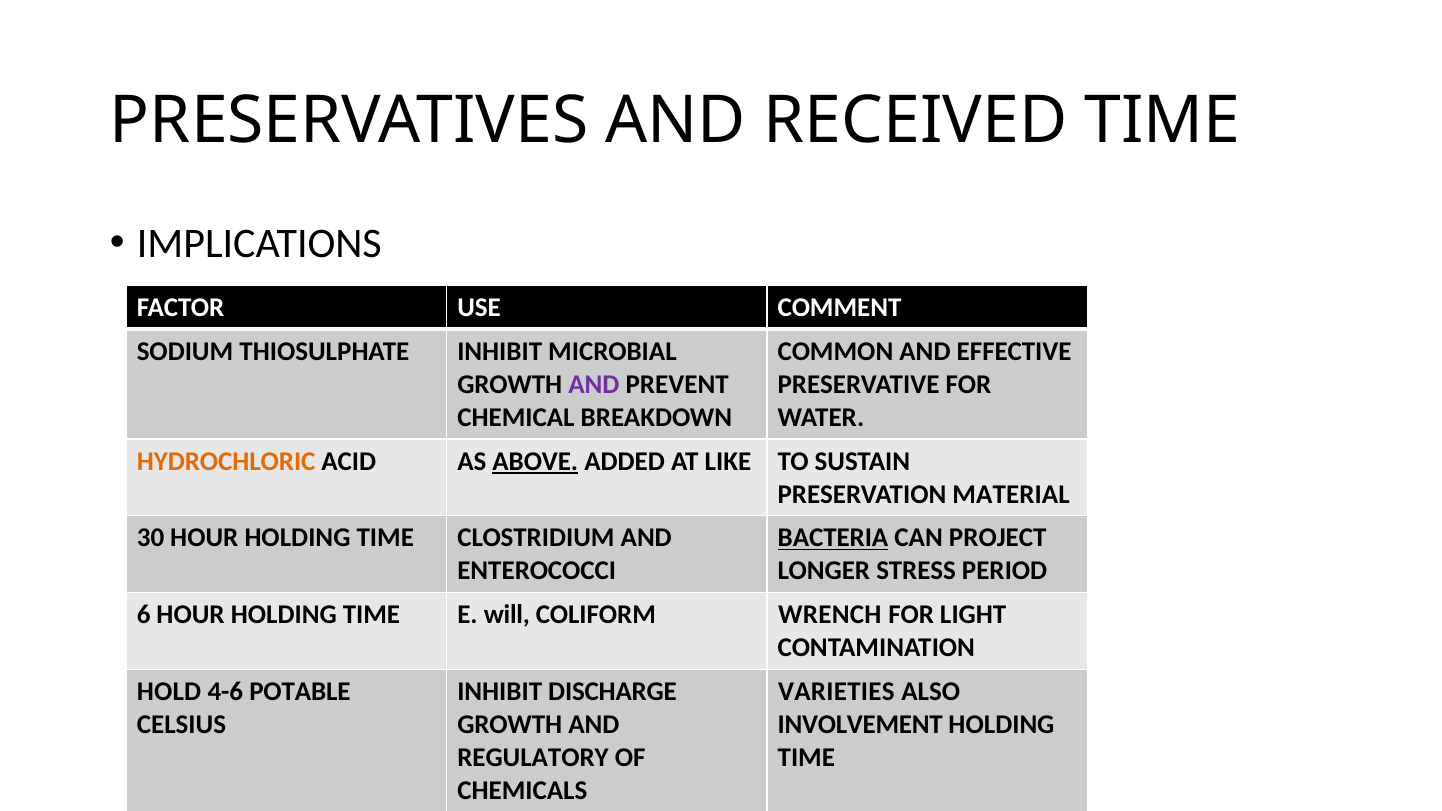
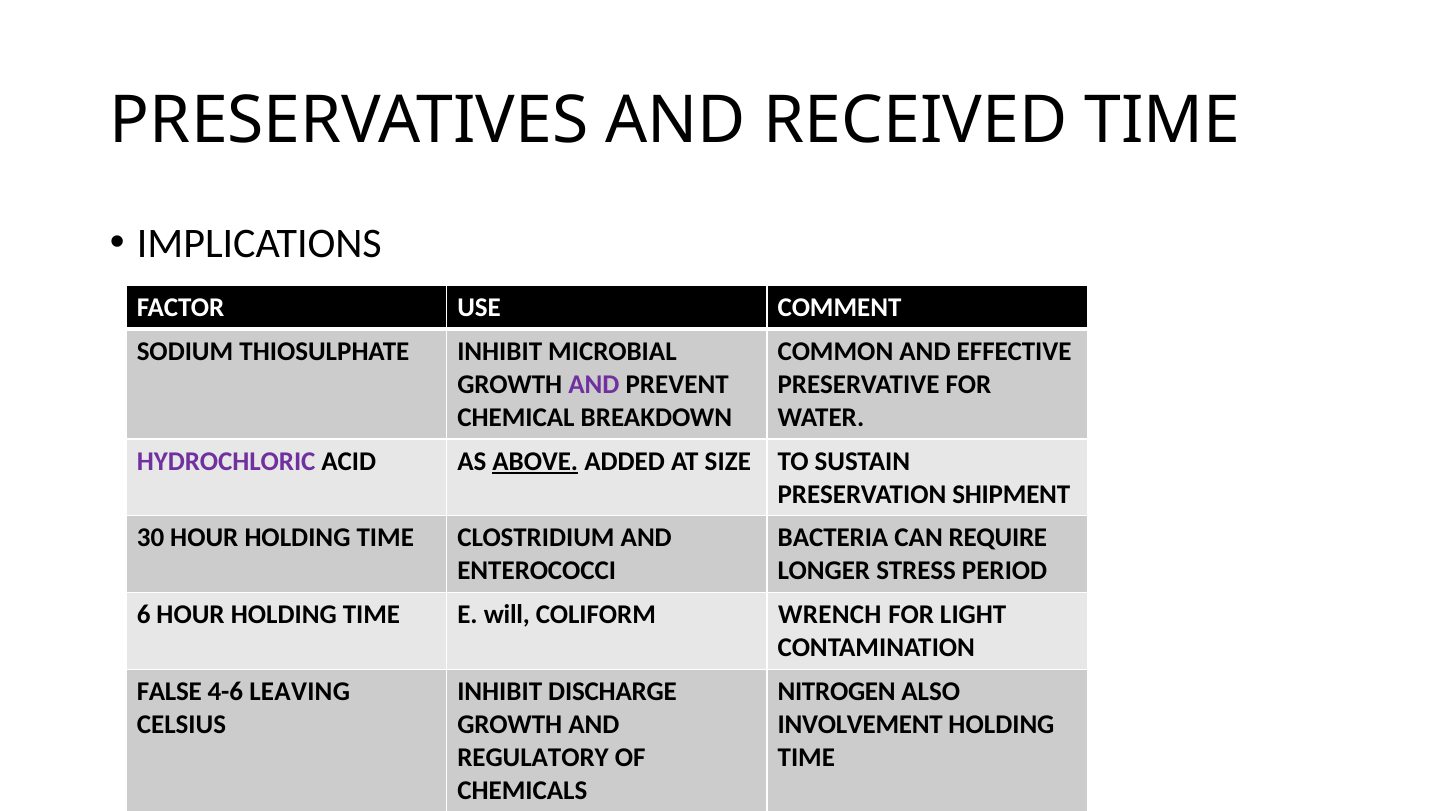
HYDROCHLORIC colour: orange -> purple
LIKE: LIKE -> SIZE
MATERIAL: MATERIAL -> SHIPMENT
BACTERIA underline: present -> none
PROJECT: PROJECT -> REQUIRE
HOLD: HOLD -> FALSE
POTABLE: POTABLE -> LEAVING
VARIETIES: VARIETIES -> NITROGEN
